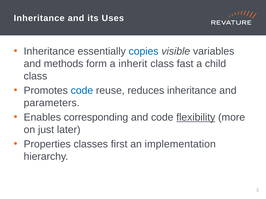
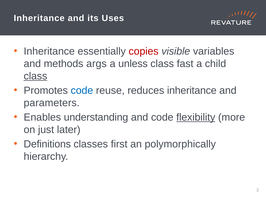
copies colour: blue -> red
form: form -> args
inherit: inherit -> unless
class at (35, 76) underline: none -> present
corresponding: corresponding -> understanding
Properties: Properties -> Definitions
implementation: implementation -> polymorphically
